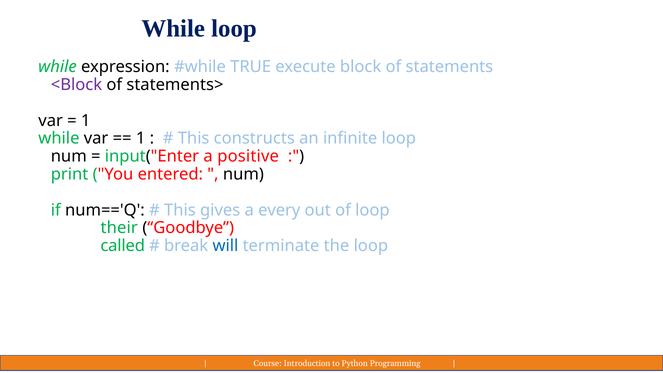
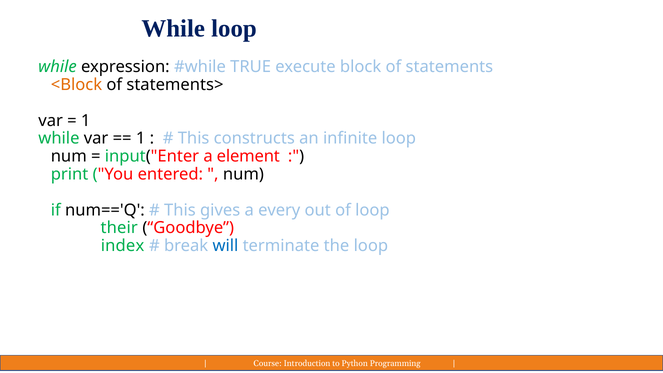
<Block colour: purple -> orange
positive: positive -> element
called: called -> index
